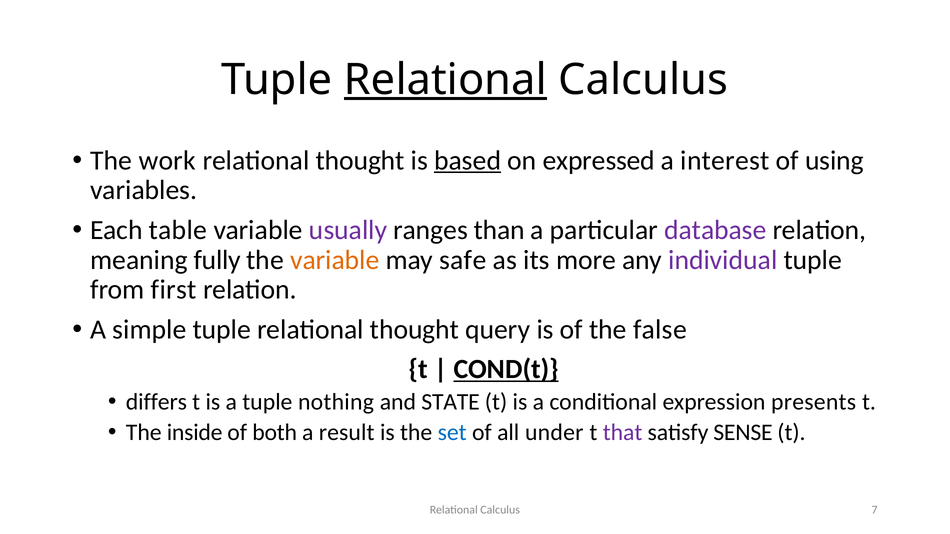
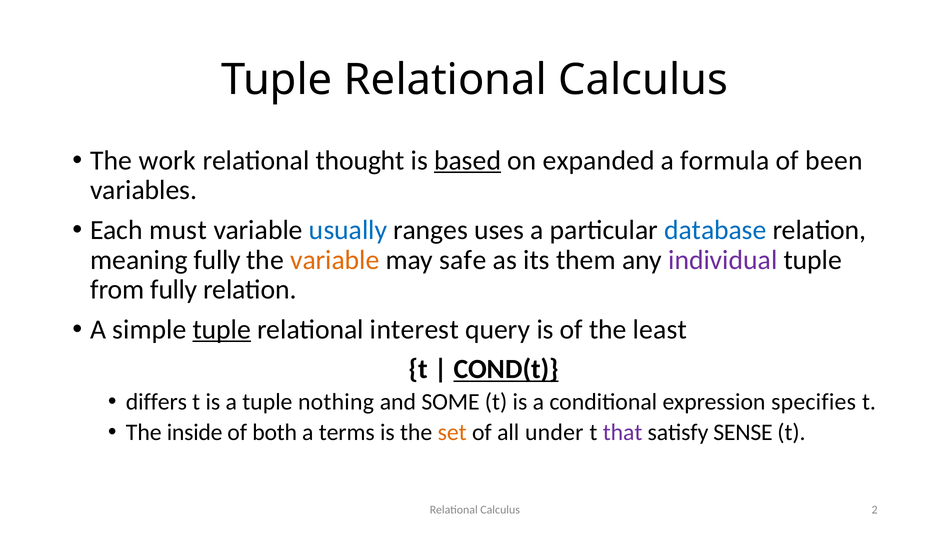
Relational at (445, 80) underline: present -> none
expressed: expressed -> expanded
interest: interest -> formula
using: using -> been
table: table -> must
usually colour: purple -> blue
than: than -> uses
database colour: purple -> blue
more: more -> them
from first: first -> fully
tuple at (222, 330) underline: none -> present
thought at (415, 330): thought -> interest
false: false -> least
STATE: STATE -> SOME
presents: presents -> specifies
result: result -> terms
set colour: blue -> orange
7: 7 -> 2
